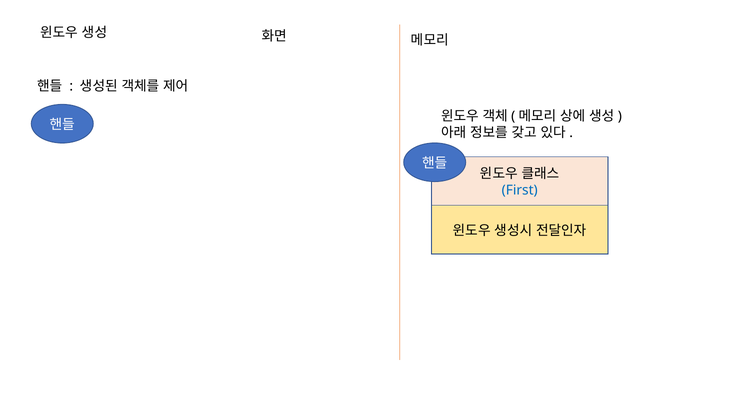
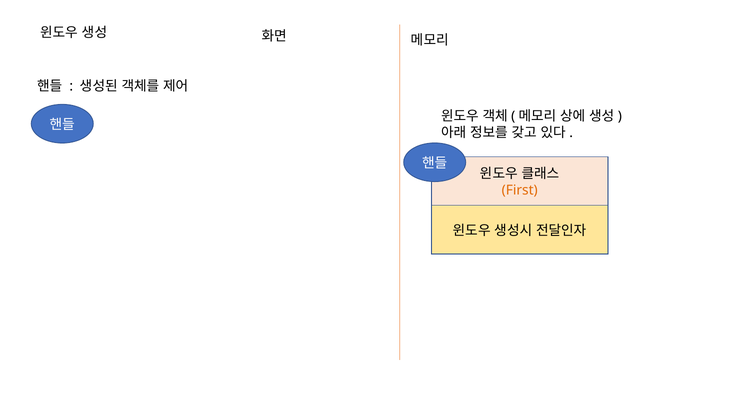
First colour: blue -> orange
